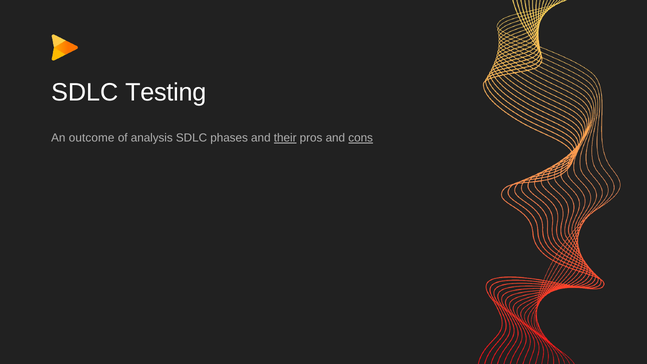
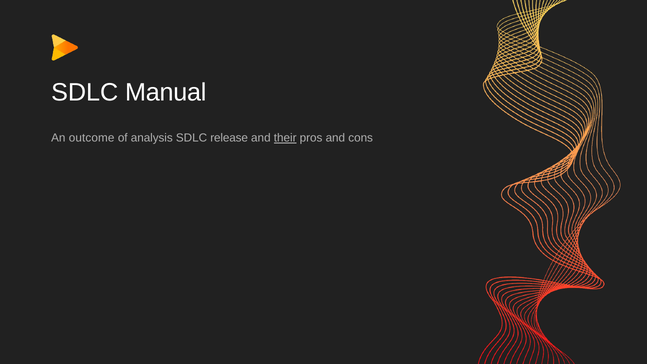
Testing: Testing -> Manual
phases: phases -> release
cons underline: present -> none
